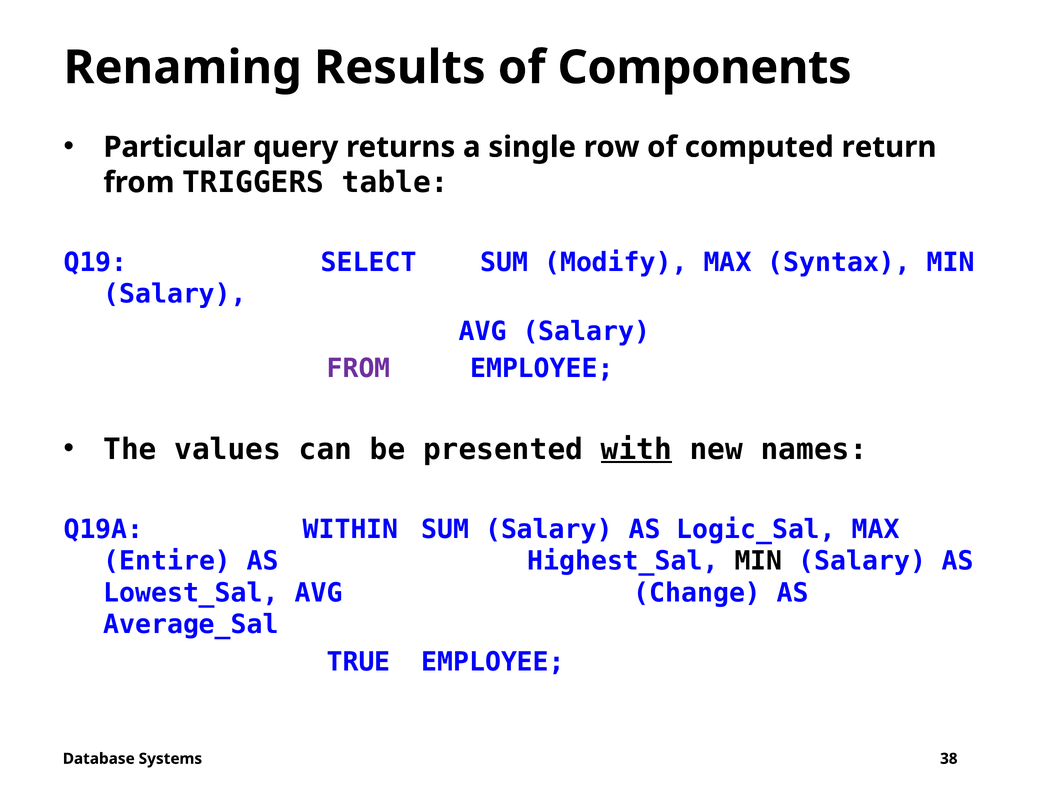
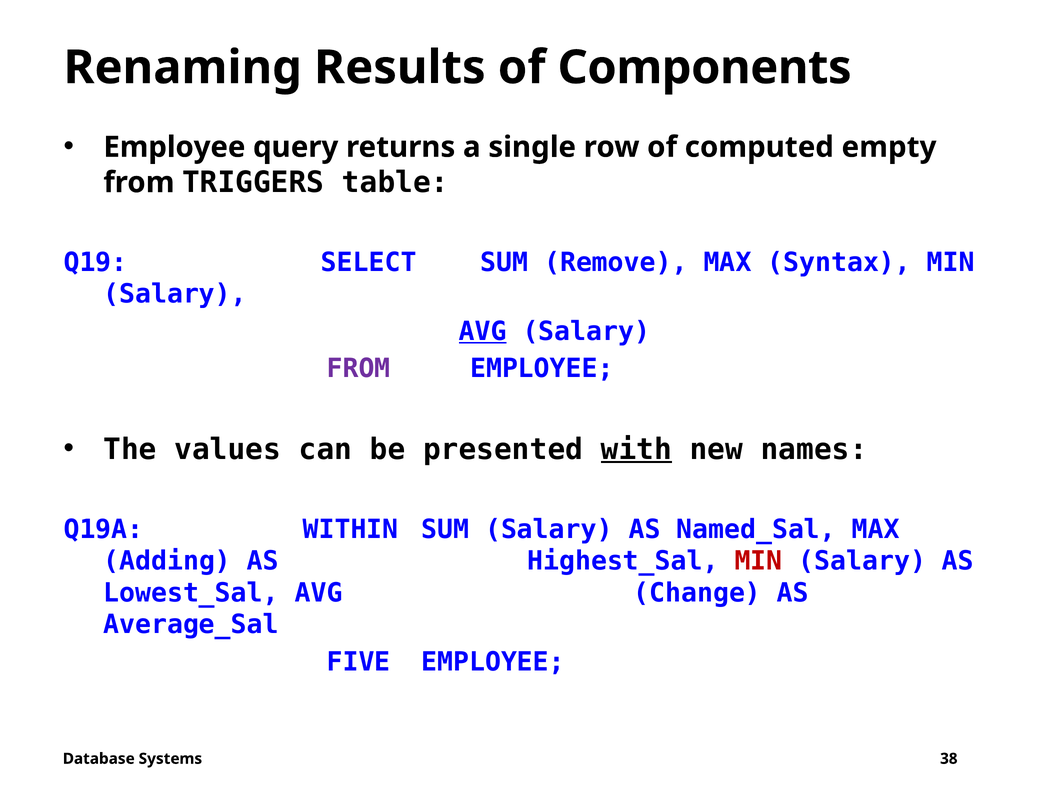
Particular at (174, 147): Particular -> Employee
return: return -> empty
Modify: Modify -> Remove
AVG at (483, 331) underline: none -> present
Logic_Sal: Logic_Sal -> Named_Sal
Entire: Entire -> Adding
MIN at (758, 561) colour: black -> red
TRUE: TRUE -> FIVE
